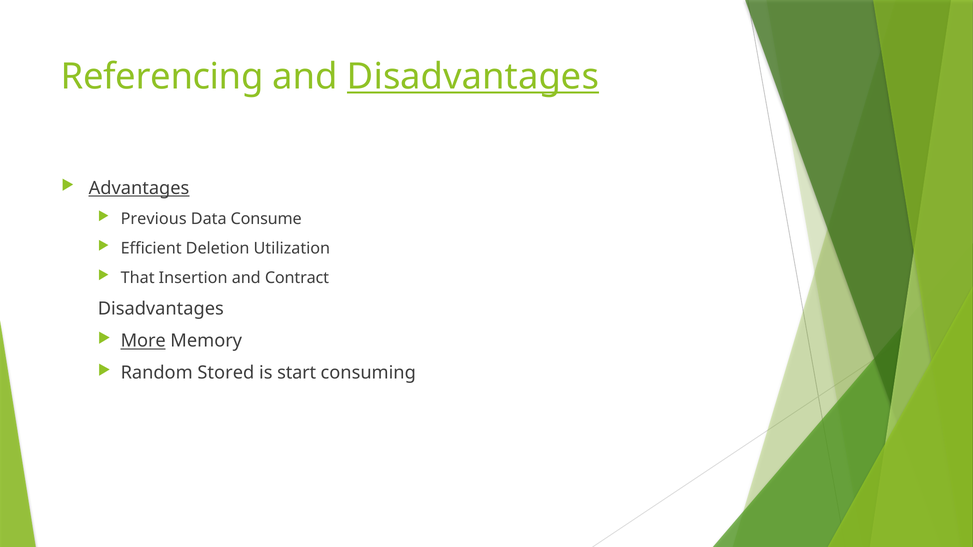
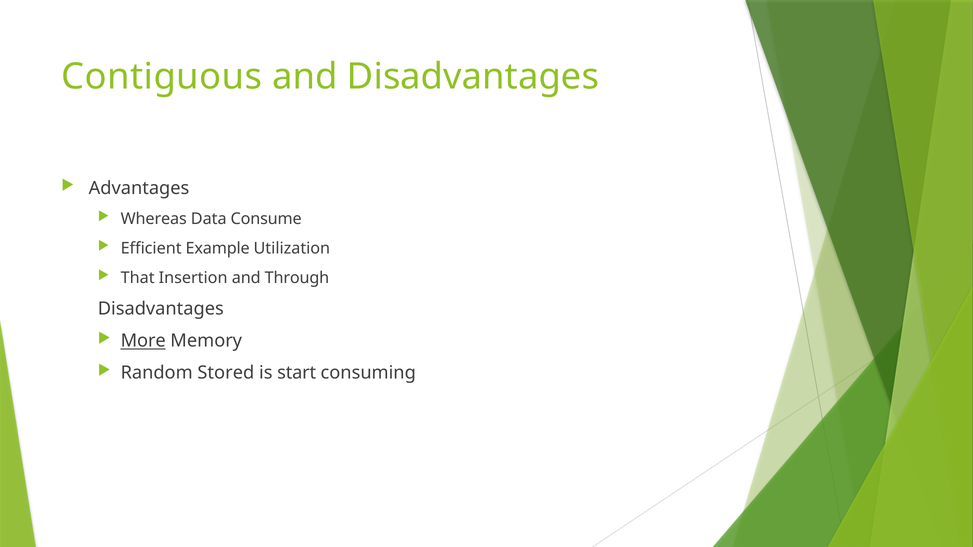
Referencing: Referencing -> Contiguous
Disadvantages at (473, 77) underline: present -> none
Advantages underline: present -> none
Previous: Previous -> Whereas
Deletion: Deletion -> Example
Contract: Contract -> Through
